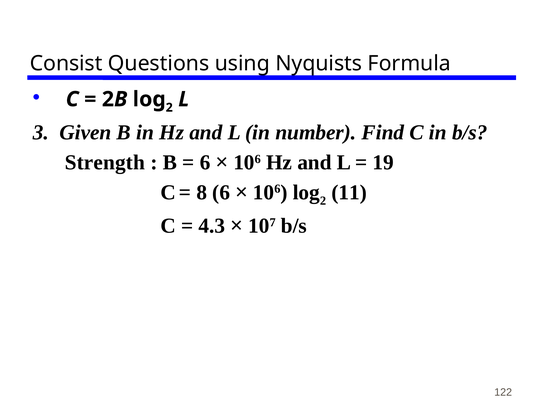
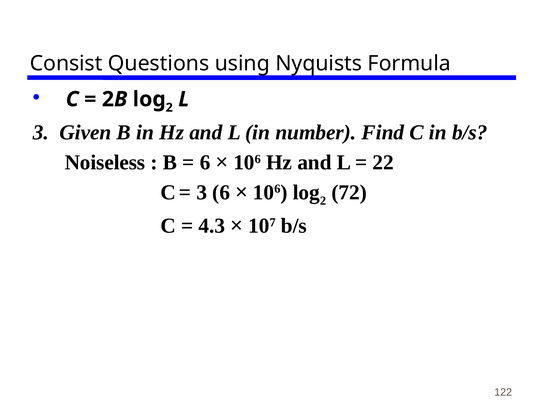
Strength: Strength -> Noiseless
19: 19 -> 22
8 at (202, 192): 8 -> 3
11: 11 -> 72
